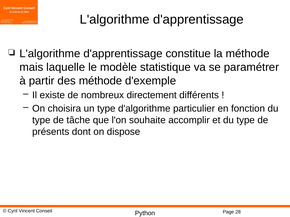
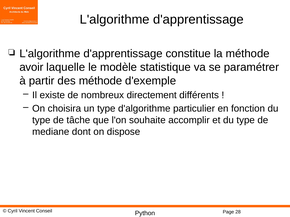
mais: mais -> avoir
présents: présents -> mediane
